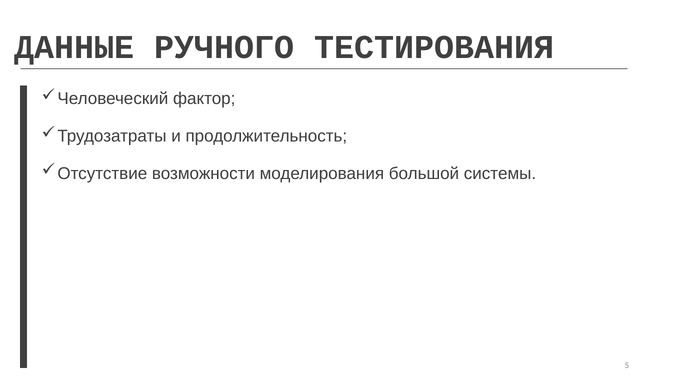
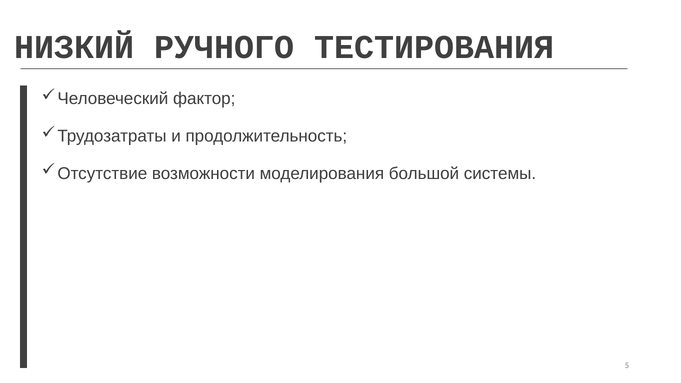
ДАННЫЕ: ДАННЫЕ -> НИЗКИЙ
